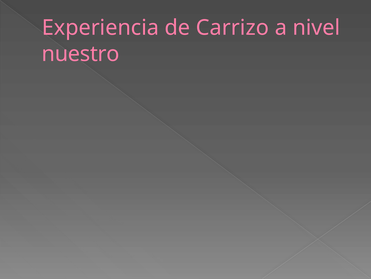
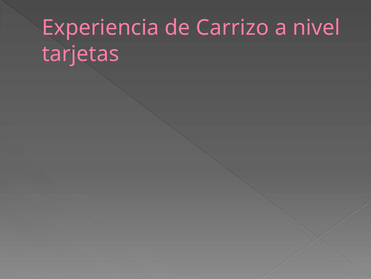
nuestro: nuestro -> tarjetas
